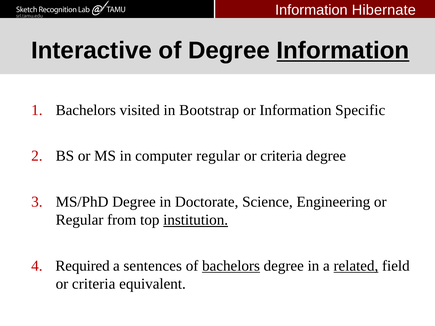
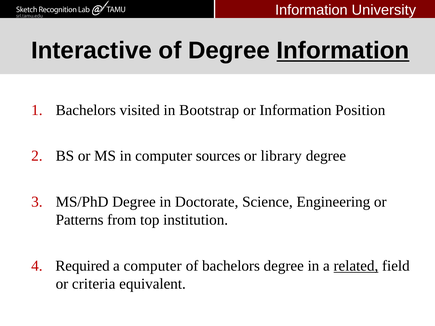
Hibernate: Hibernate -> University
Specific: Specific -> Position
computer regular: regular -> sources
criteria at (281, 156): criteria -> library
Regular at (80, 220): Regular -> Patterns
institution underline: present -> none
a sentences: sentences -> computer
bachelors at (231, 266) underline: present -> none
